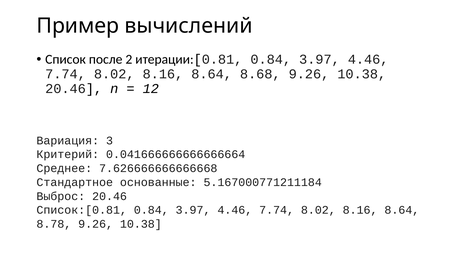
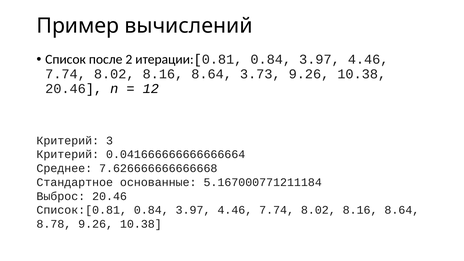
8.68: 8.68 -> 3.73
Вариация at (68, 141): Вариация -> Критерий
